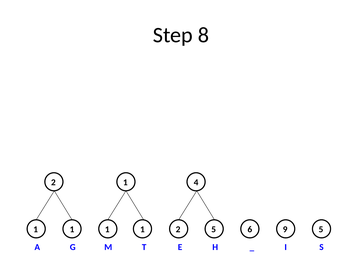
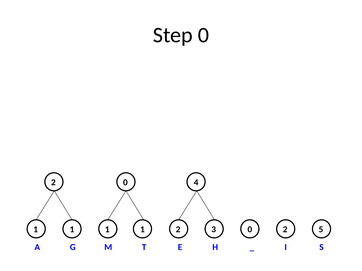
Step 8: 8 -> 0
2 1: 1 -> 0
2 5: 5 -> 3
1 6: 6 -> 0
1 9: 9 -> 2
